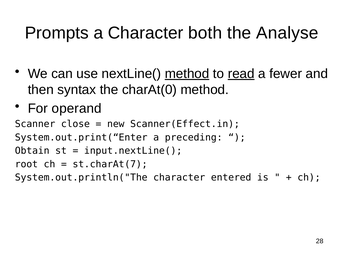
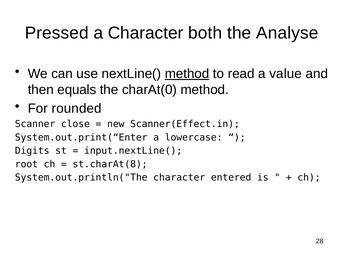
Prompts: Prompts -> Pressed
read underline: present -> none
fewer: fewer -> value
syntax: syntax -> equals
operand: operand -> rounded
preceding: preceding -> lowercase
Obtain: Obtain -> Digits
st.charAt(7: st.charAt(7 -> st.charAt(8
